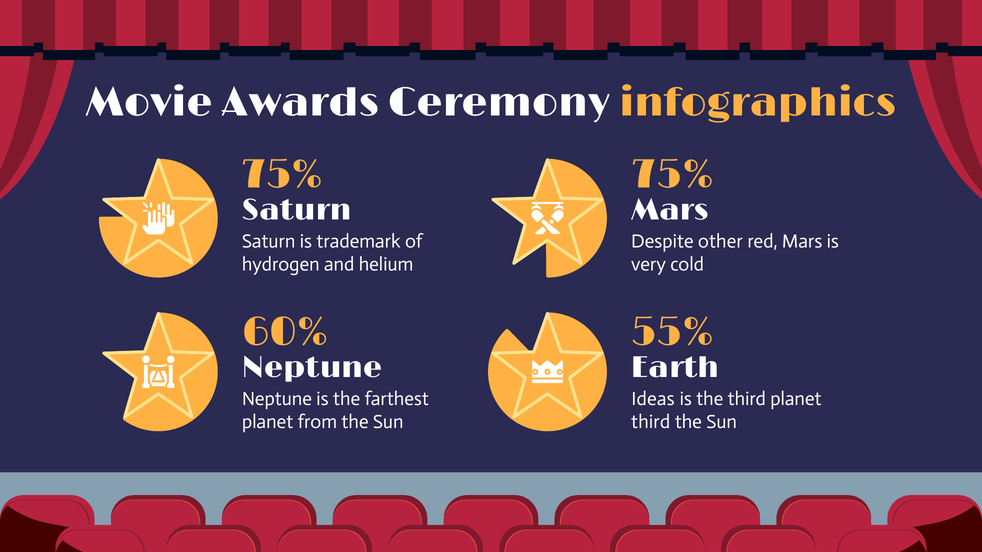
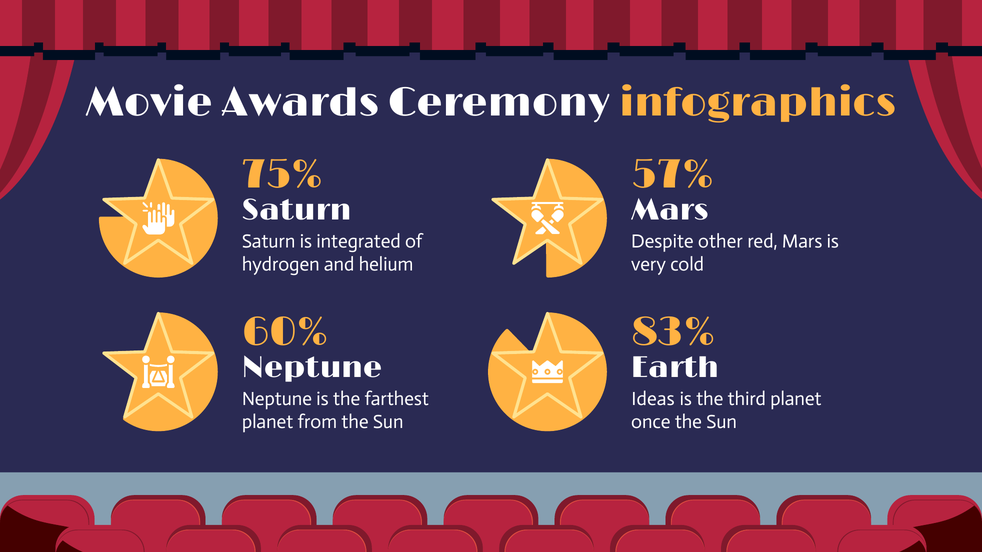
75% at (673, 174): 75% -> 57%
trademark: trademark -> integrated
55%: 55% -> 83%
third at (651, 422): third -> once
